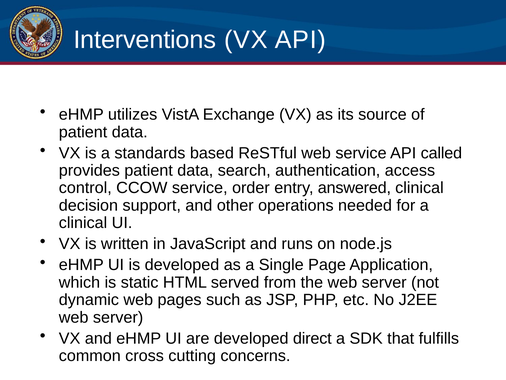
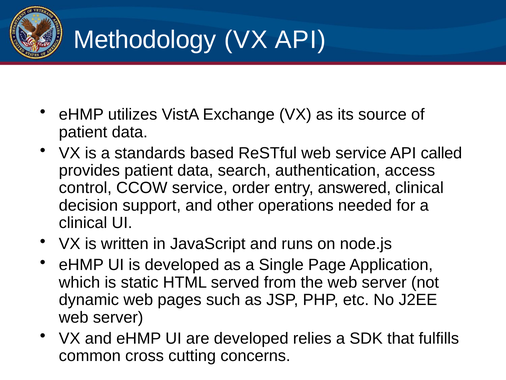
Interventions: Interventions -> Methodology
direct: direct -> relies
